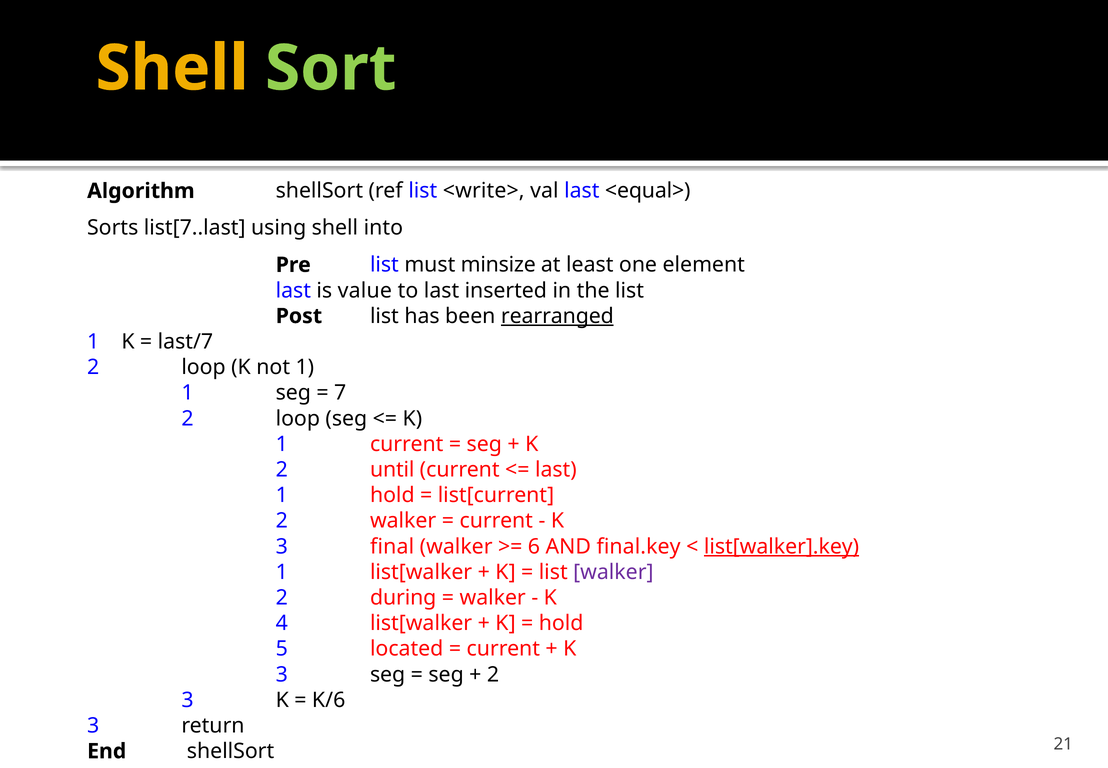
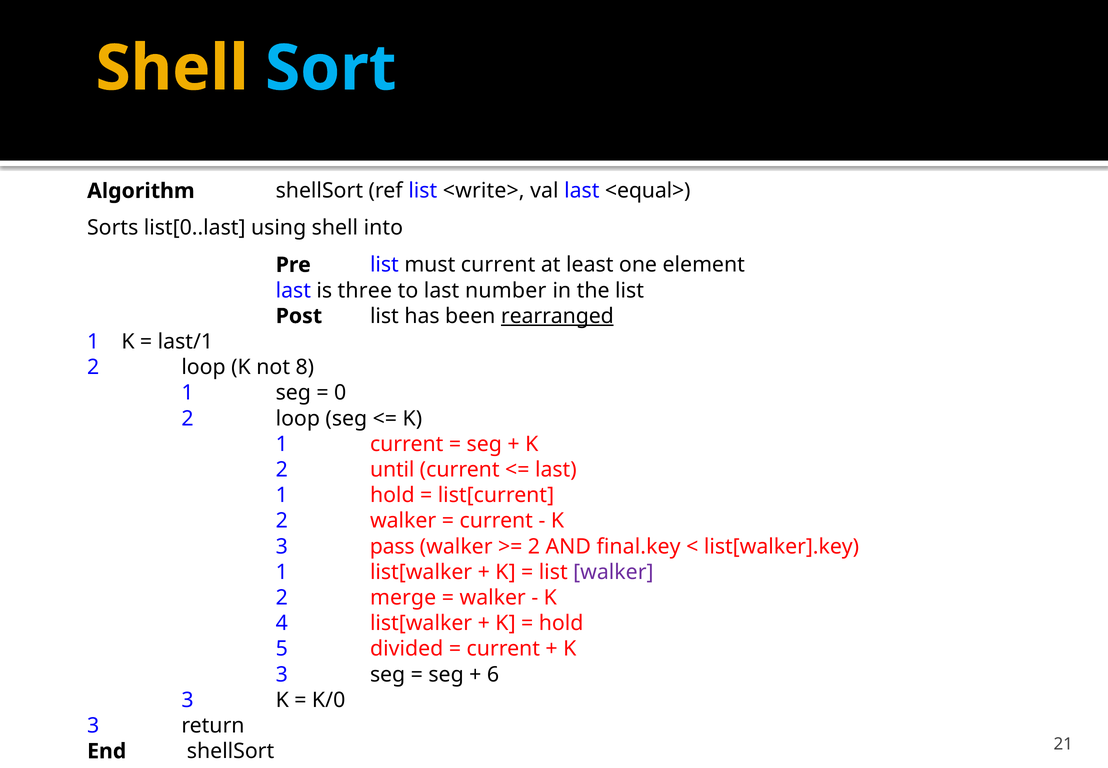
Sort colour: light green -> light blue
list[7..last: list[7..last -> list[0..last
must minsize: minsize -> current
value: value -> three
inserted: inserted -> number
last/7: last/7 -> last/1
not 1: 1 -> 8
7: 7 -> 0
final: final -> pass
6 at (534, 546): 6 -> 2
list[walker].key underline: present -> none
during: during -> merge
located: located -> divided
2 at (493, 674): 2 -> 6
K/6: K/6 -> K/0
